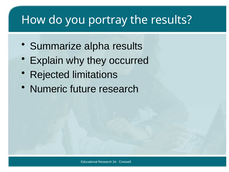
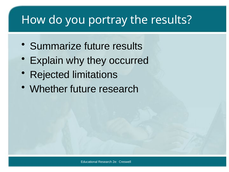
Summarize alpha: alpha -> future
Numeric: Numeric -> Whether
